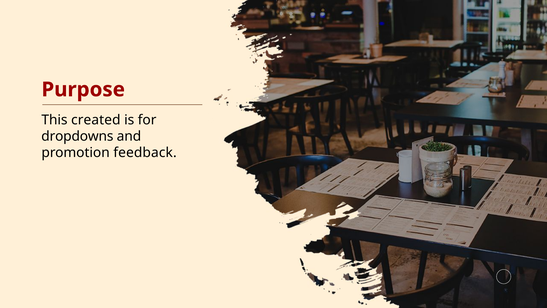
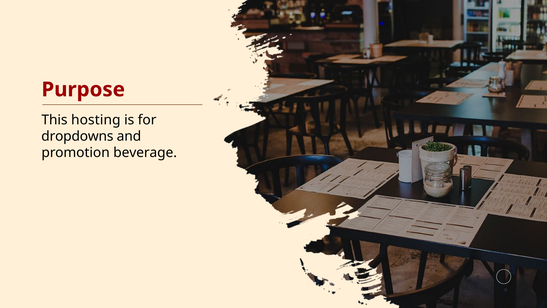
created: created -> hosting
feedback: feedback -> beverage
